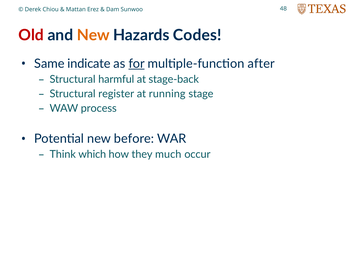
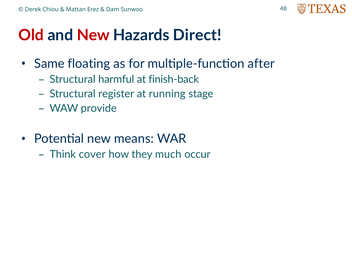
New at (93, 35) colour: orange -> red
Codes: Codes -> Direct
indicate: indicate -> floating
for underline: present -> none
stage-back: stage-back -> finish-back
process: process -> provide
before: before -> means
which: which -> cover
